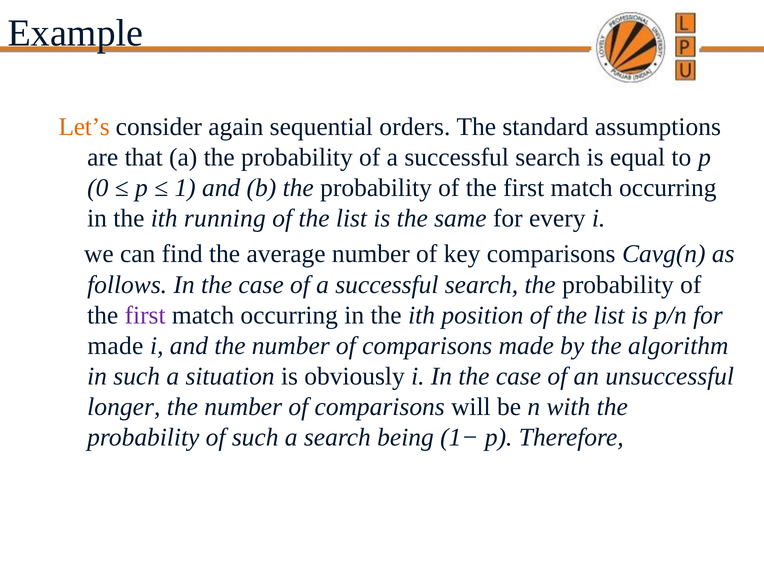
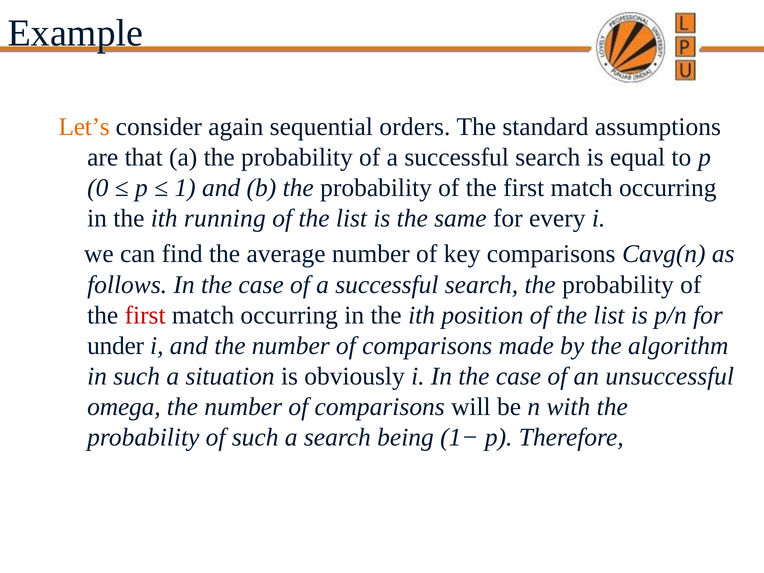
first at (145, 315) colour: purple -> red
made at (115, 346): made -> under
longer: longer -> omega
